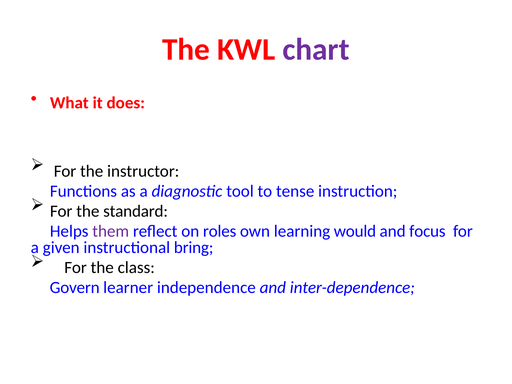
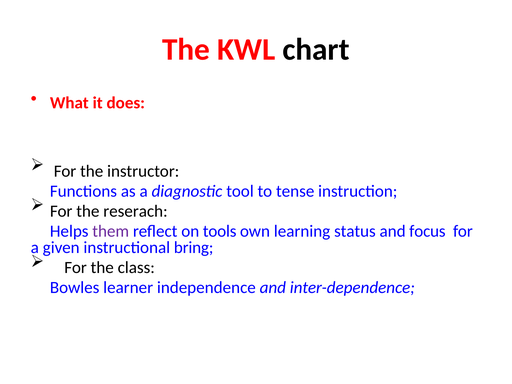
chart colour: purple -> black
standard: standard -> reserach
roles: roles -> tools
would: would -> status
Govern: Govern -> Bowles
